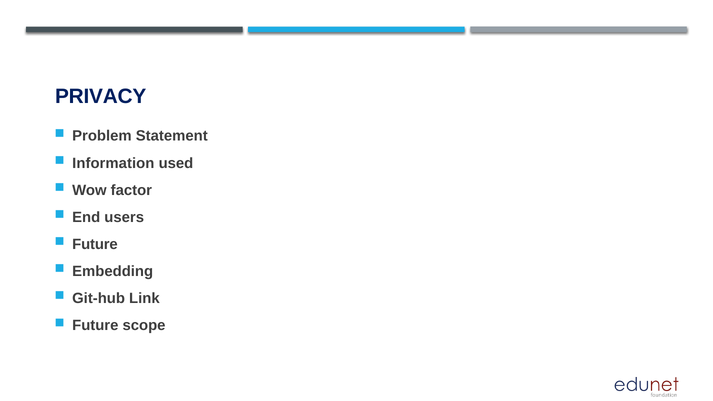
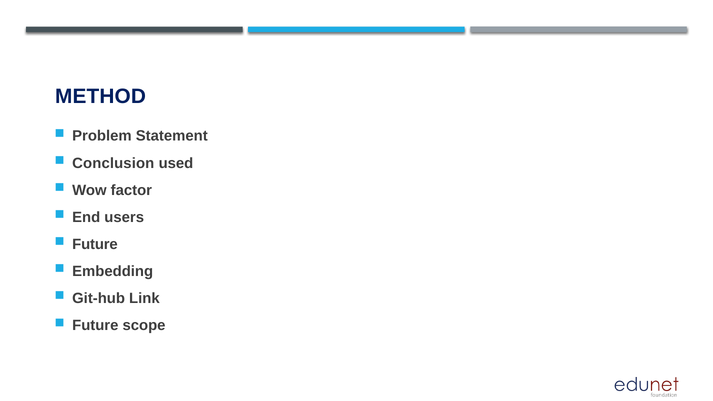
PRIVACY: PRIVACY -> METHOD
Information: Information -> Conclusion
